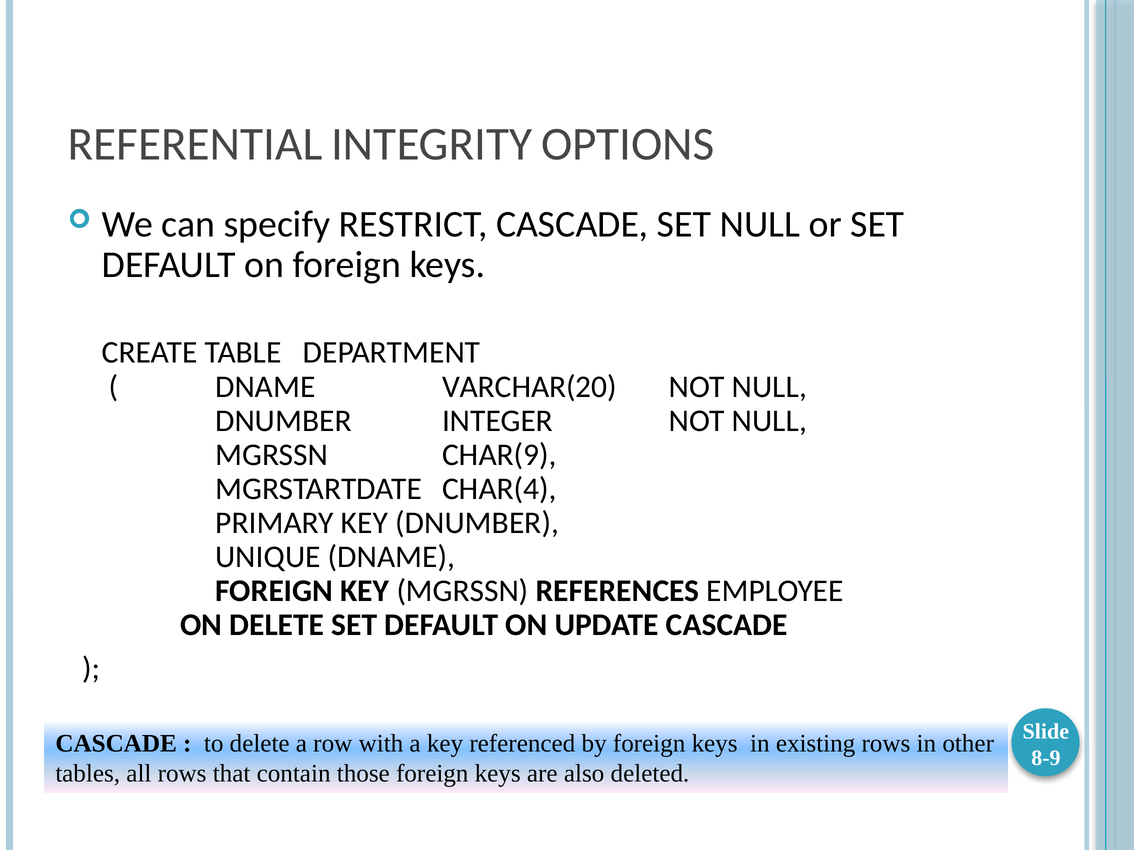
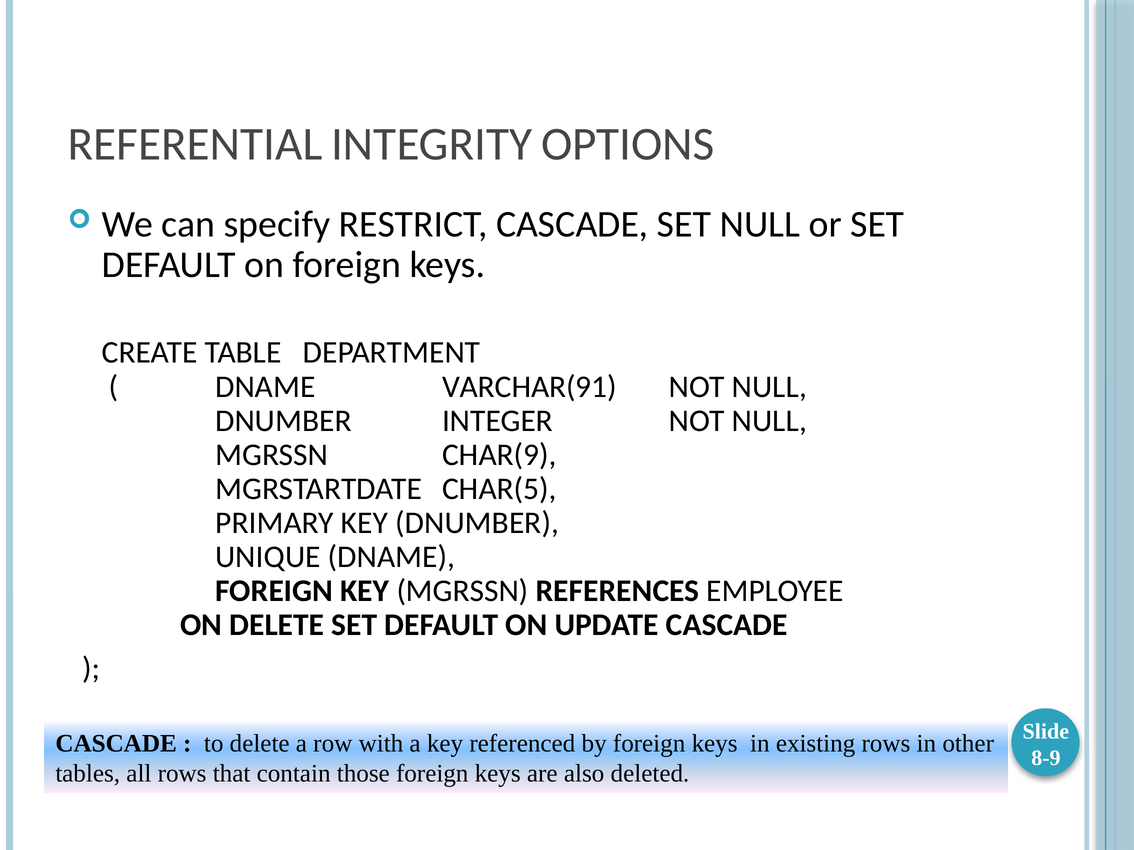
VARCHAR(20: VARCHAR(20 -> VARCHAR(91
CHAR(4: CHAR(4 -> CHAR(5
